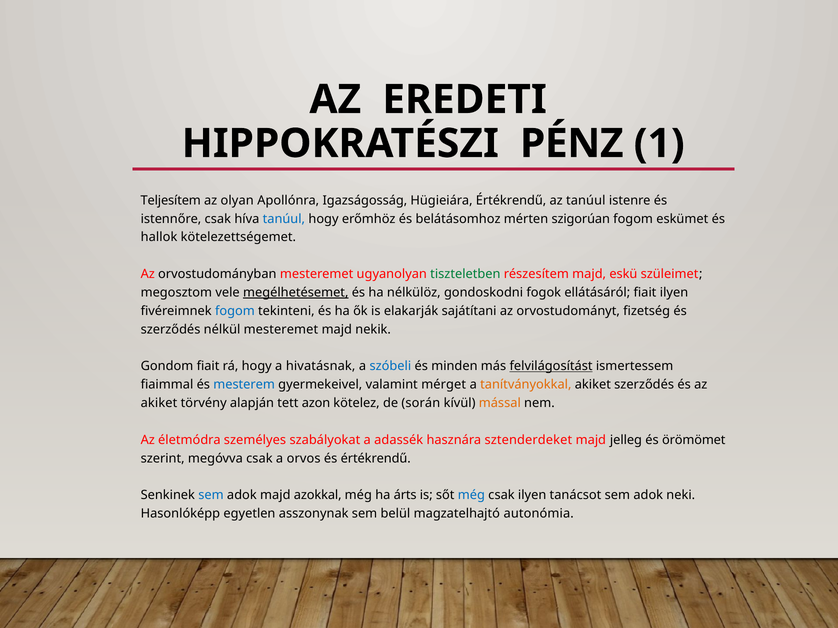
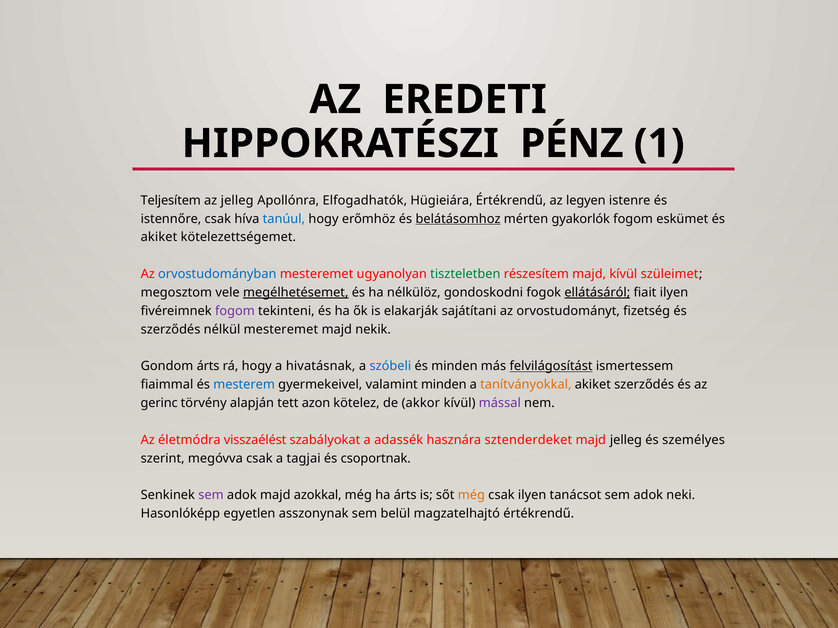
az olyan: olyan -> jelleg
Igazságosság: Igazságosság -> Elfogadhatók
az tanúul: tanúul -> legyen
belátásomhoz underline: none -> present
szigorúan: szigorúan -> gyakorlók
hallok at (159, 237): hallok -> akiket
orvostudományban colour: black -> blue
majd eskü: eskü -> kívül
ellátásáról underline: none -> present
fogom at (235, 311) colour: blue -> purple
Gondom fiait: fiait -> árts
valamint mérget: mérget -> minden
akiket at (159, 403): akiket -> gerinc
során: során -> akkor
mással colour: orange -> purple
személyes: személyes -> visszaélést
örömömet: örömömet -> személyes
orvos: orvos -> tagjai
és értékrendű: értékrendű -> csoportnak
sem at (211, 496) colour: blue -> purple
még at (471, 496) colour: blue -> orange
magzatelhajtó autonómia: autonómia -> értékrendű
